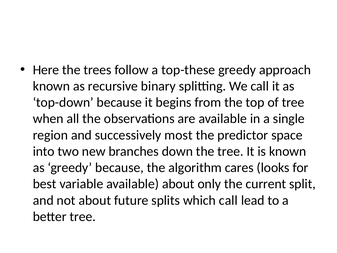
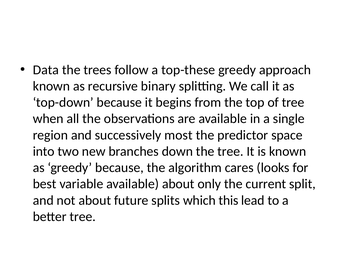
Here: Here -> Data
which call: call -> this
